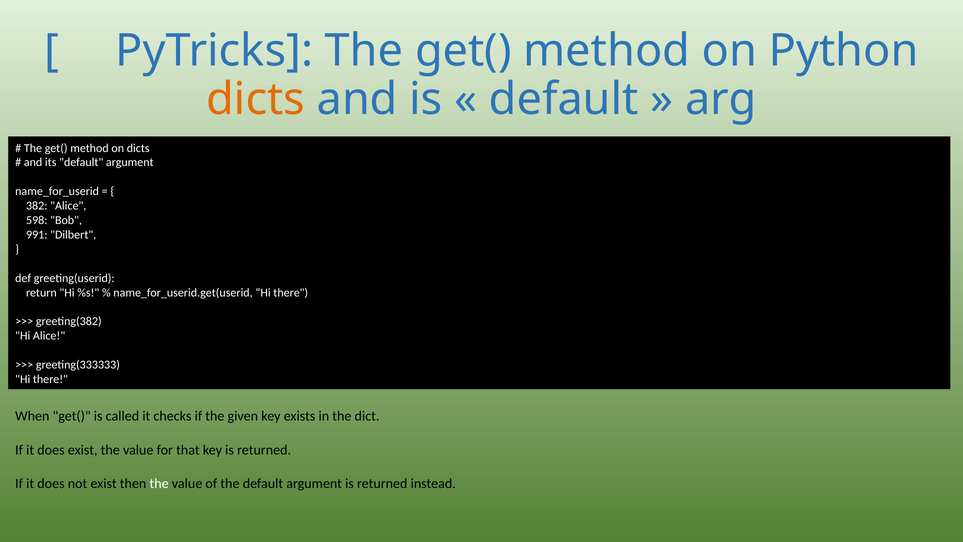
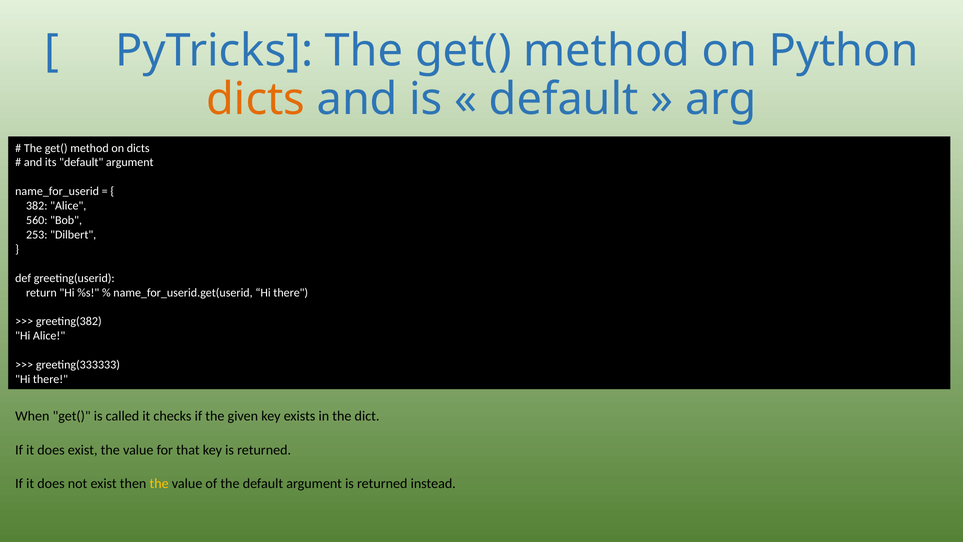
598: 598 -> 560
991: 991 -> 253
the at (159, 484) colour: white -> yellow
